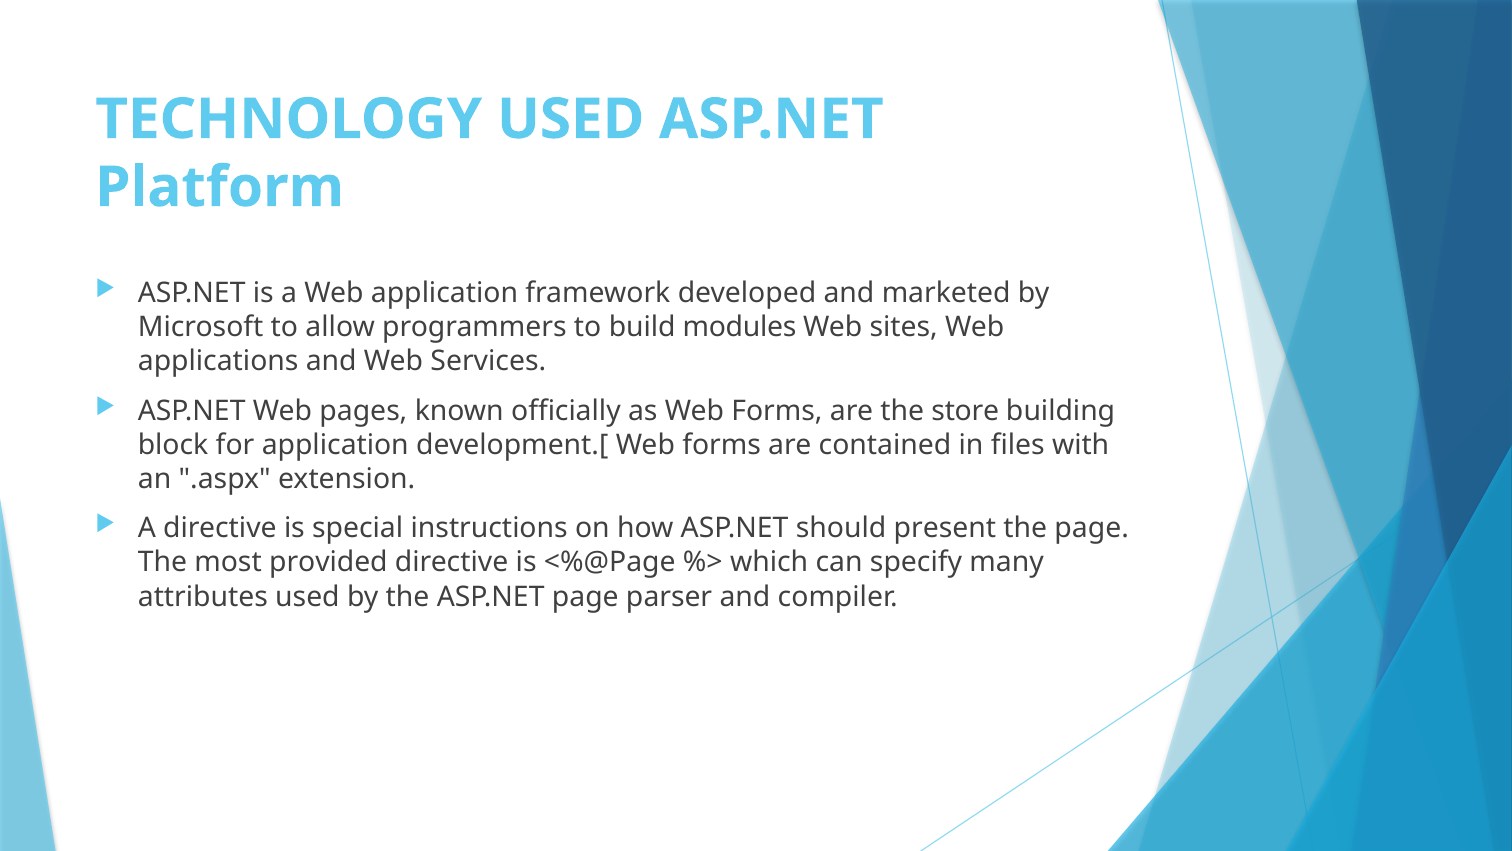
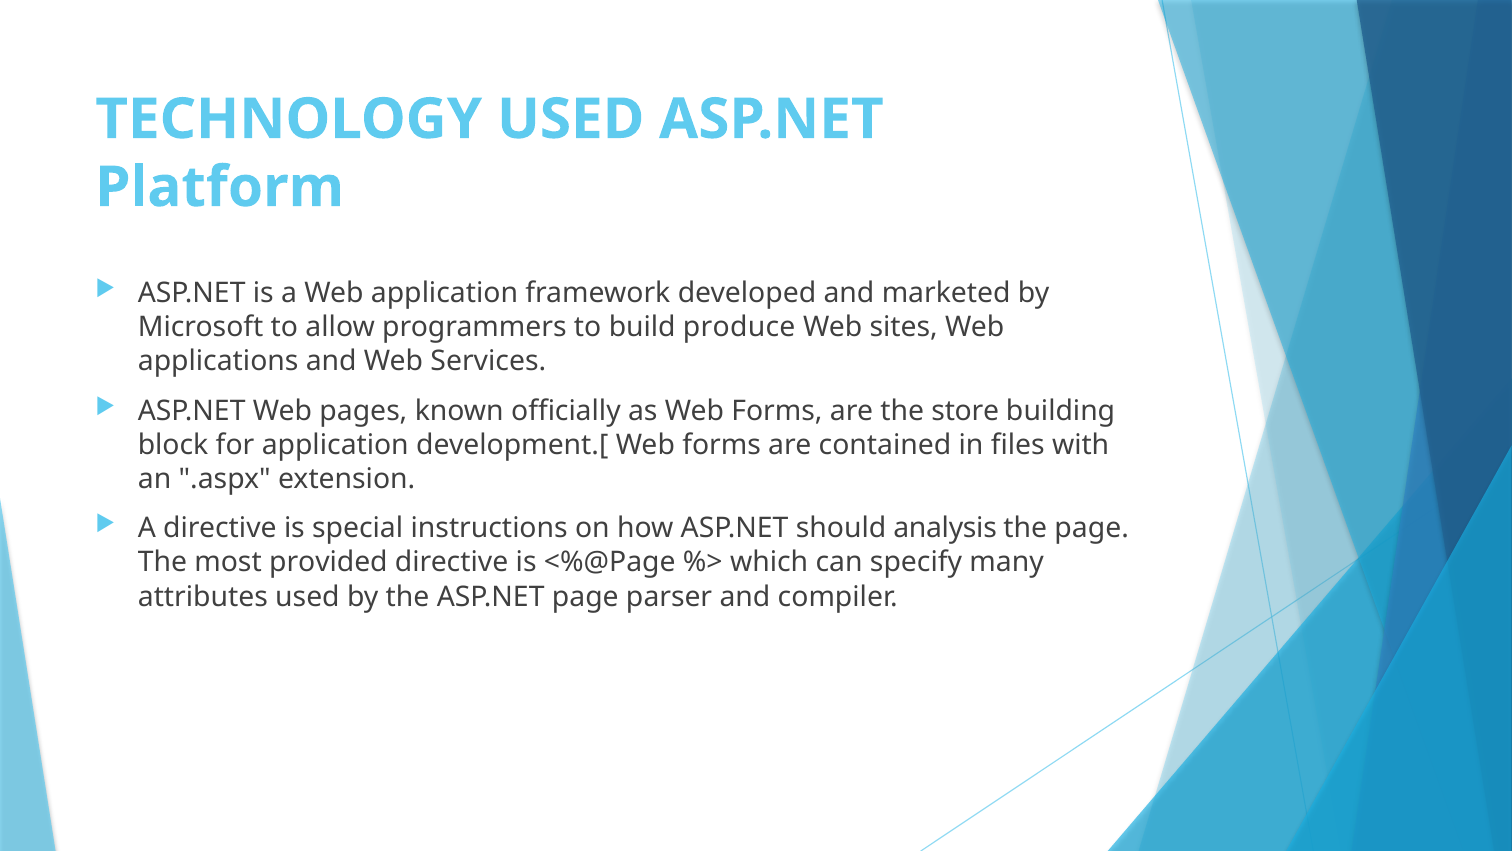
modules: modules -> produce
present: present -> analysis
